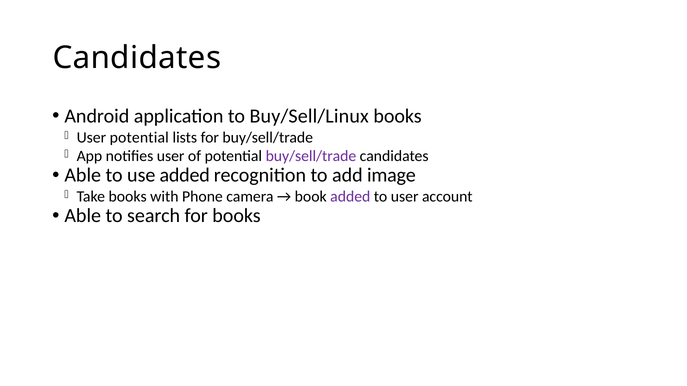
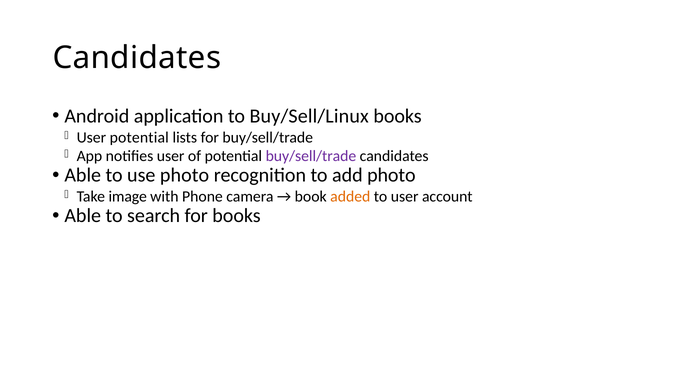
use added: added -> photo
add image: image -> photo
Take books: books -> image
added at (350, 197) colour: purple -> orange
